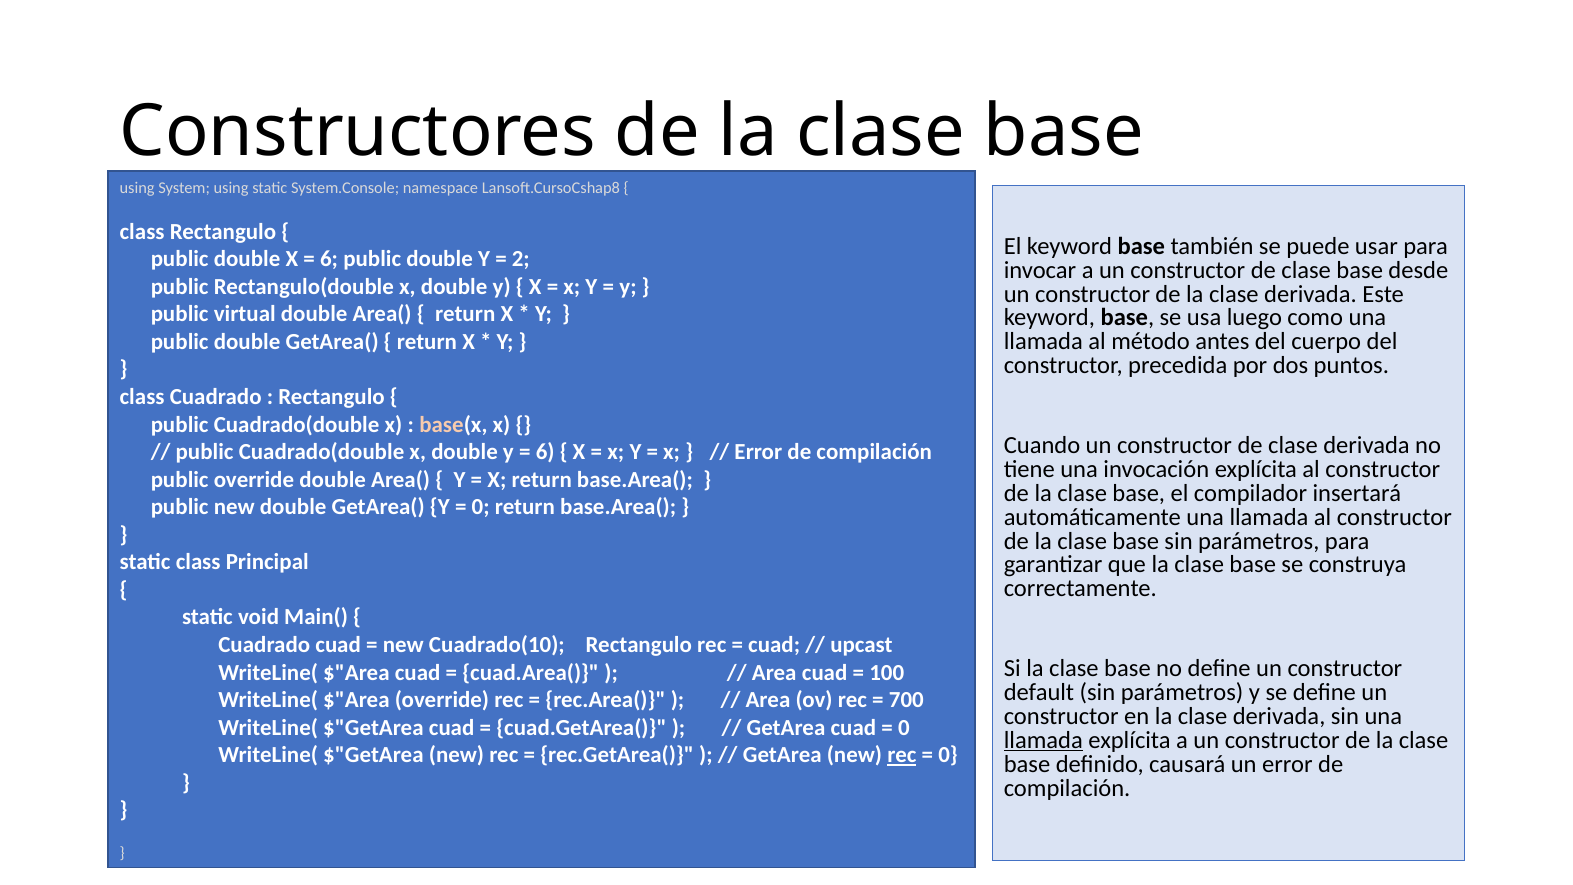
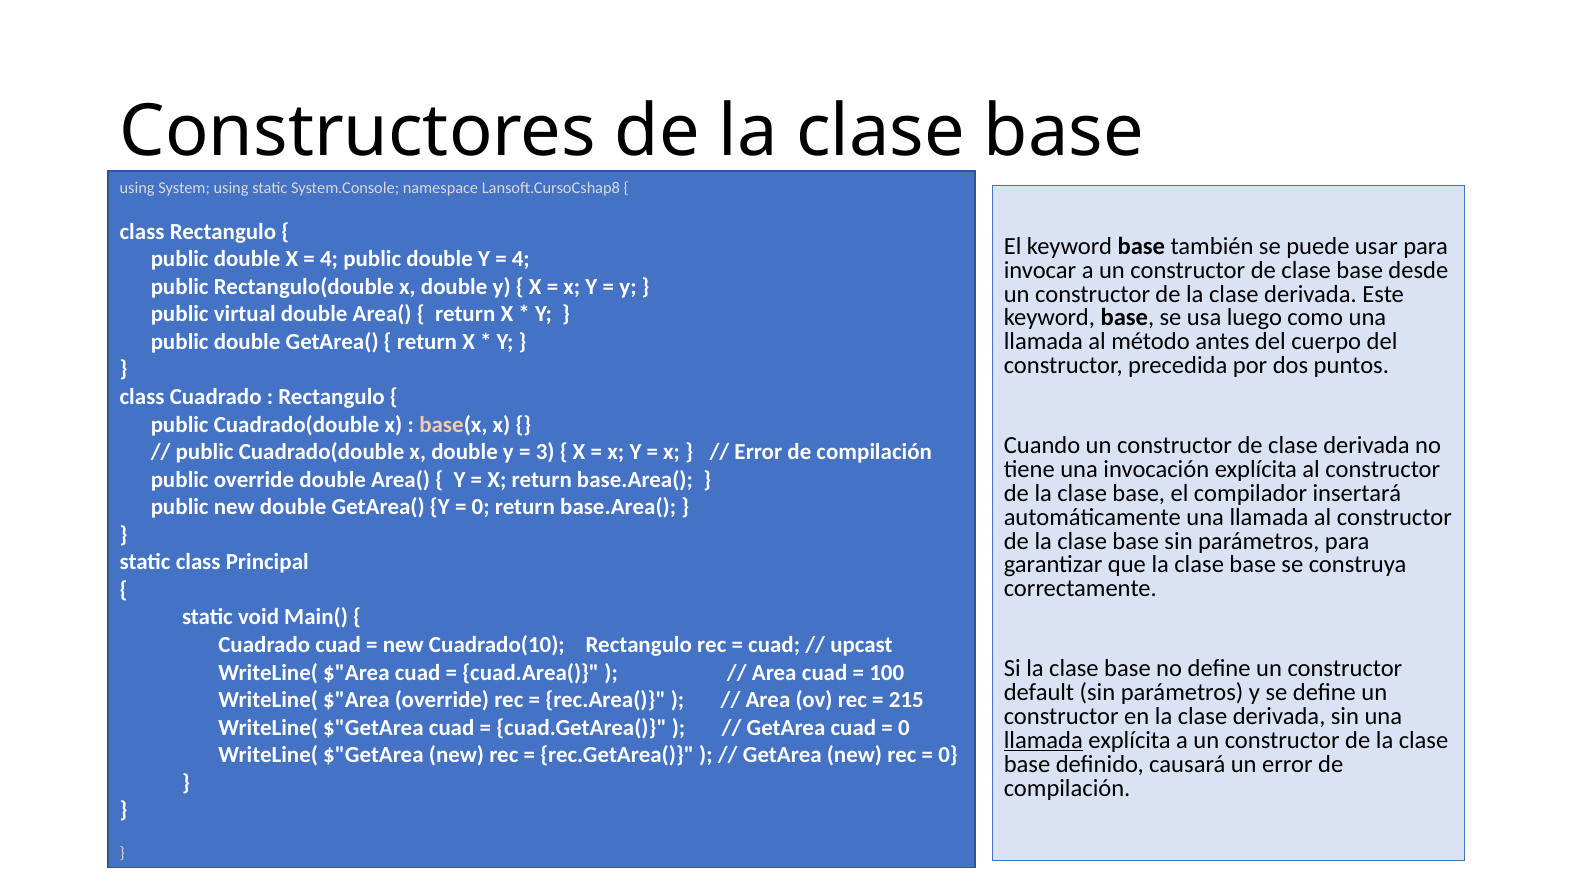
6 at (329, 259): 6 -> 4
2 at (521, 259): 2 -> 4
6 at (545, 452): 6 -> 3
700: 700 -> 215
rec at (902, 755) underline: present -> none
